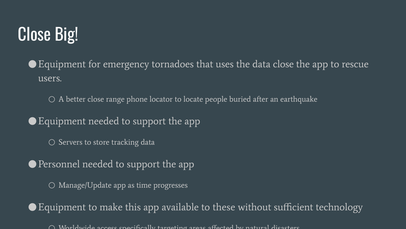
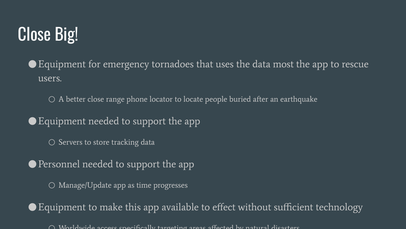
data close: close -> most
these: these -> effect
